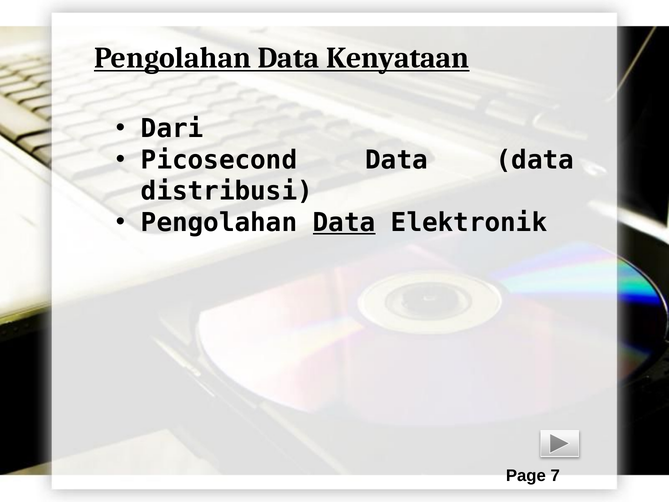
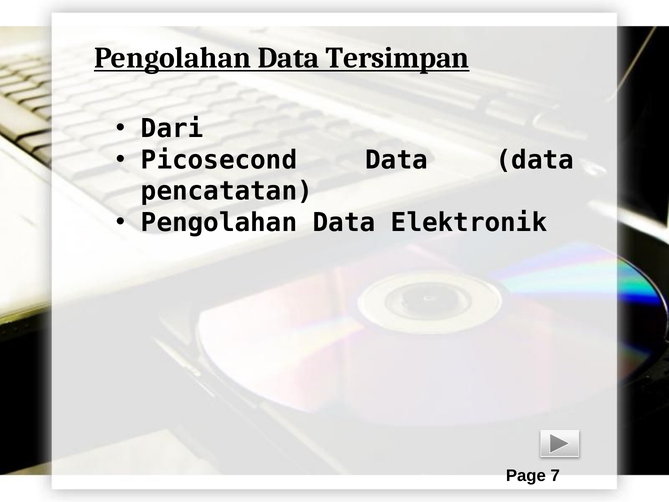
Kenyataan: Kenyataan -> Tersimpan
distribusi: distribusi -> pencatatan
Data at (344, 222) underline: present -> none
